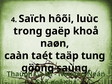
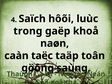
taét: taét -> taëc
tung: tung -> toân
